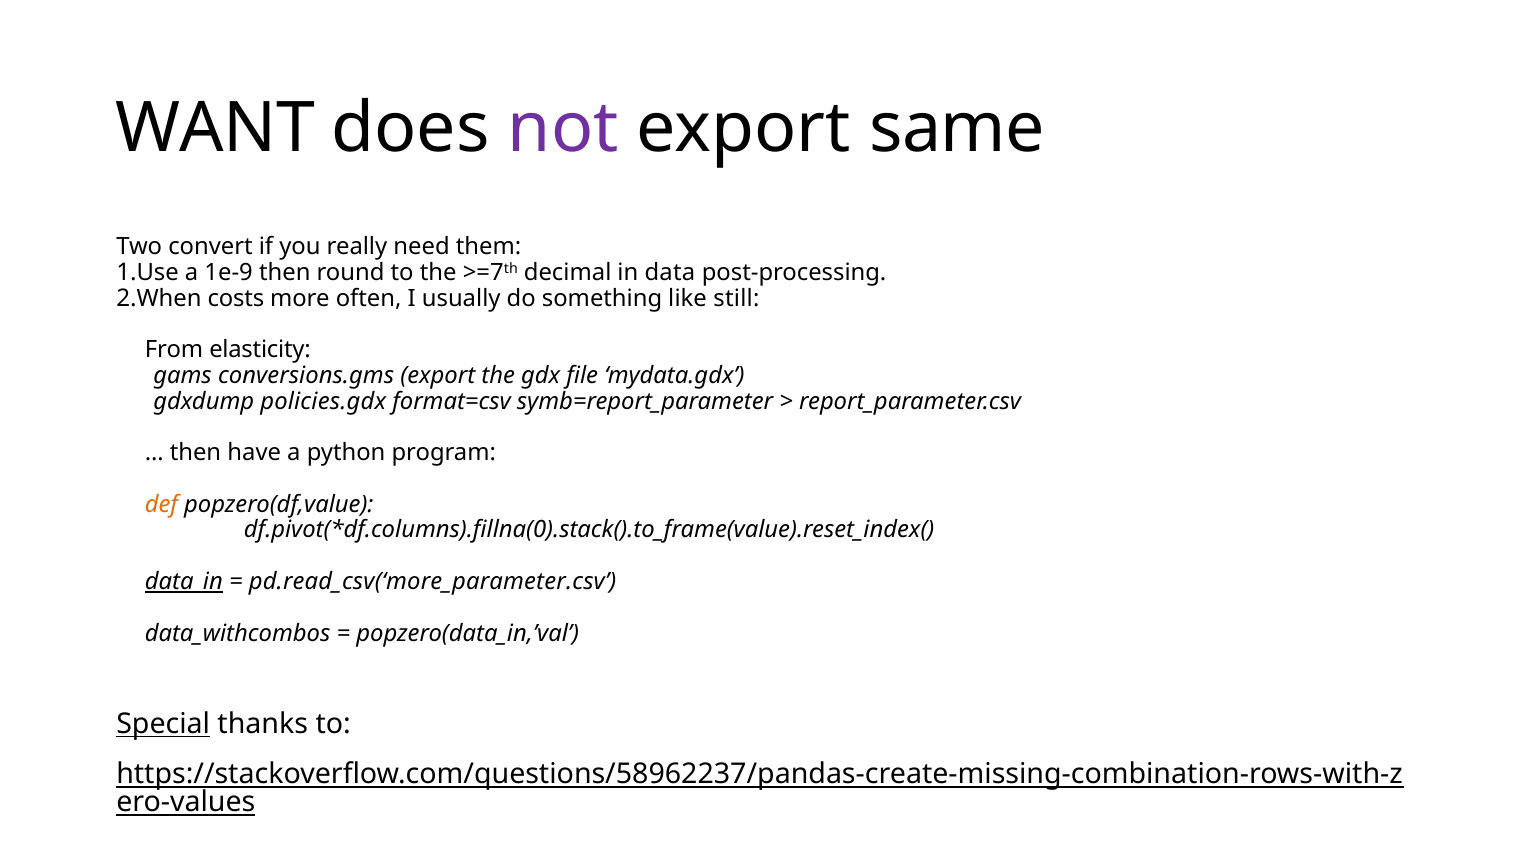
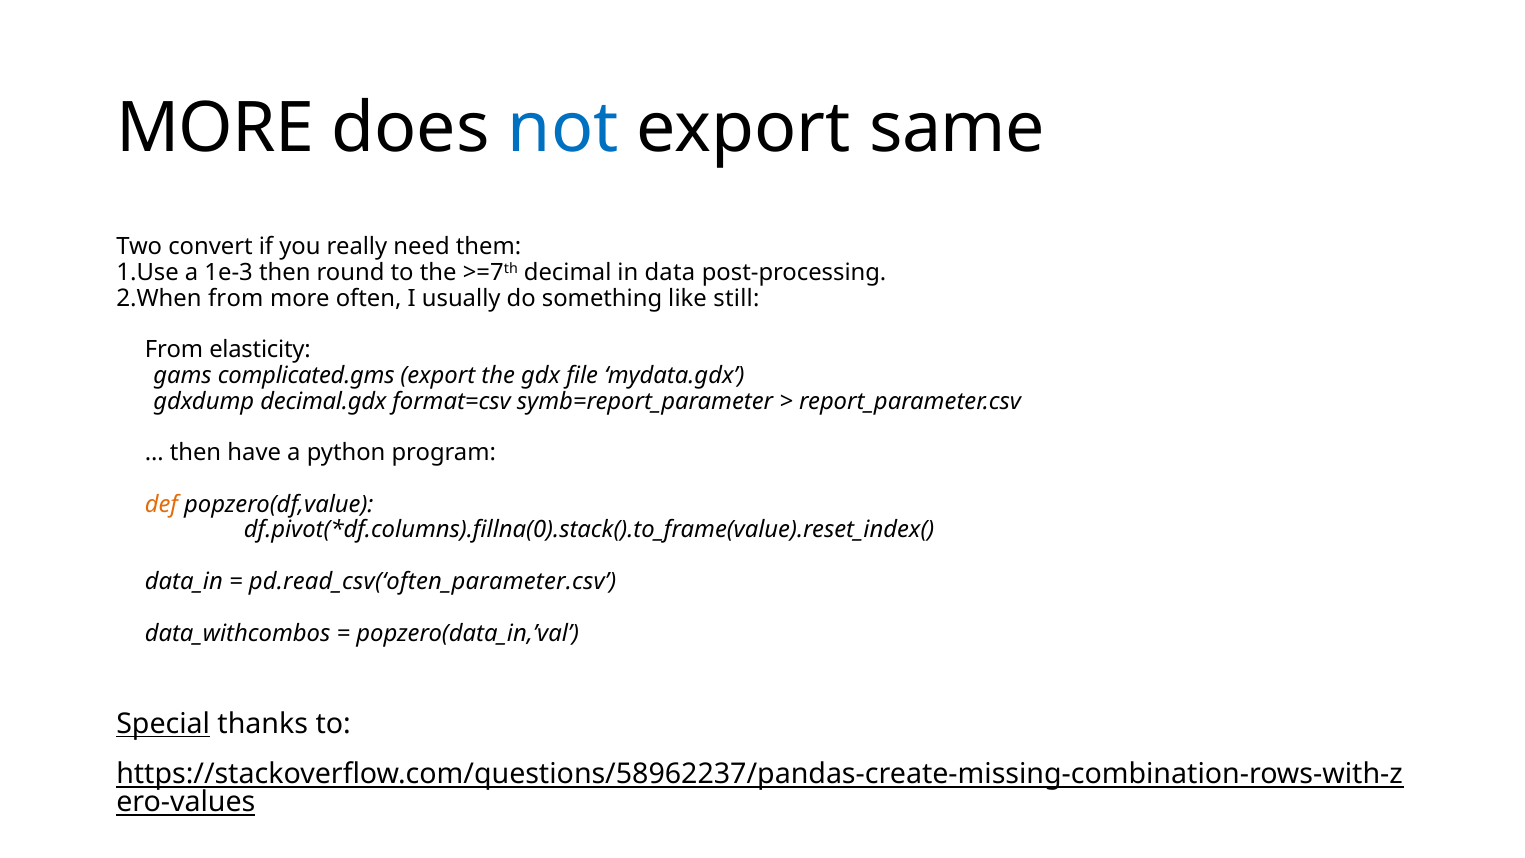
WANT at (215, 128): WANT -> MORE
not colour: purple -> blue
1e-9: 1e-9 -> 1e-3
costs at (236, 298): costs -> from
conversions.gms: conversions.gms -> complicated.gms
policies.gdx: policies.gdx -> decimal.gdx
data_in underline: present -> none
pd.read_csv(‘more_parameter.csv: pd.read_csv(‘more_parameter.csv -> pd.read_csv(‘often_parameter.csv
